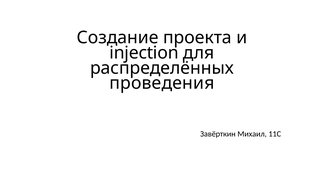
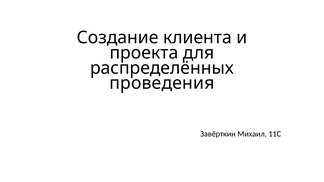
проекта: проекта -> клиента
injection: injection -> проекта
